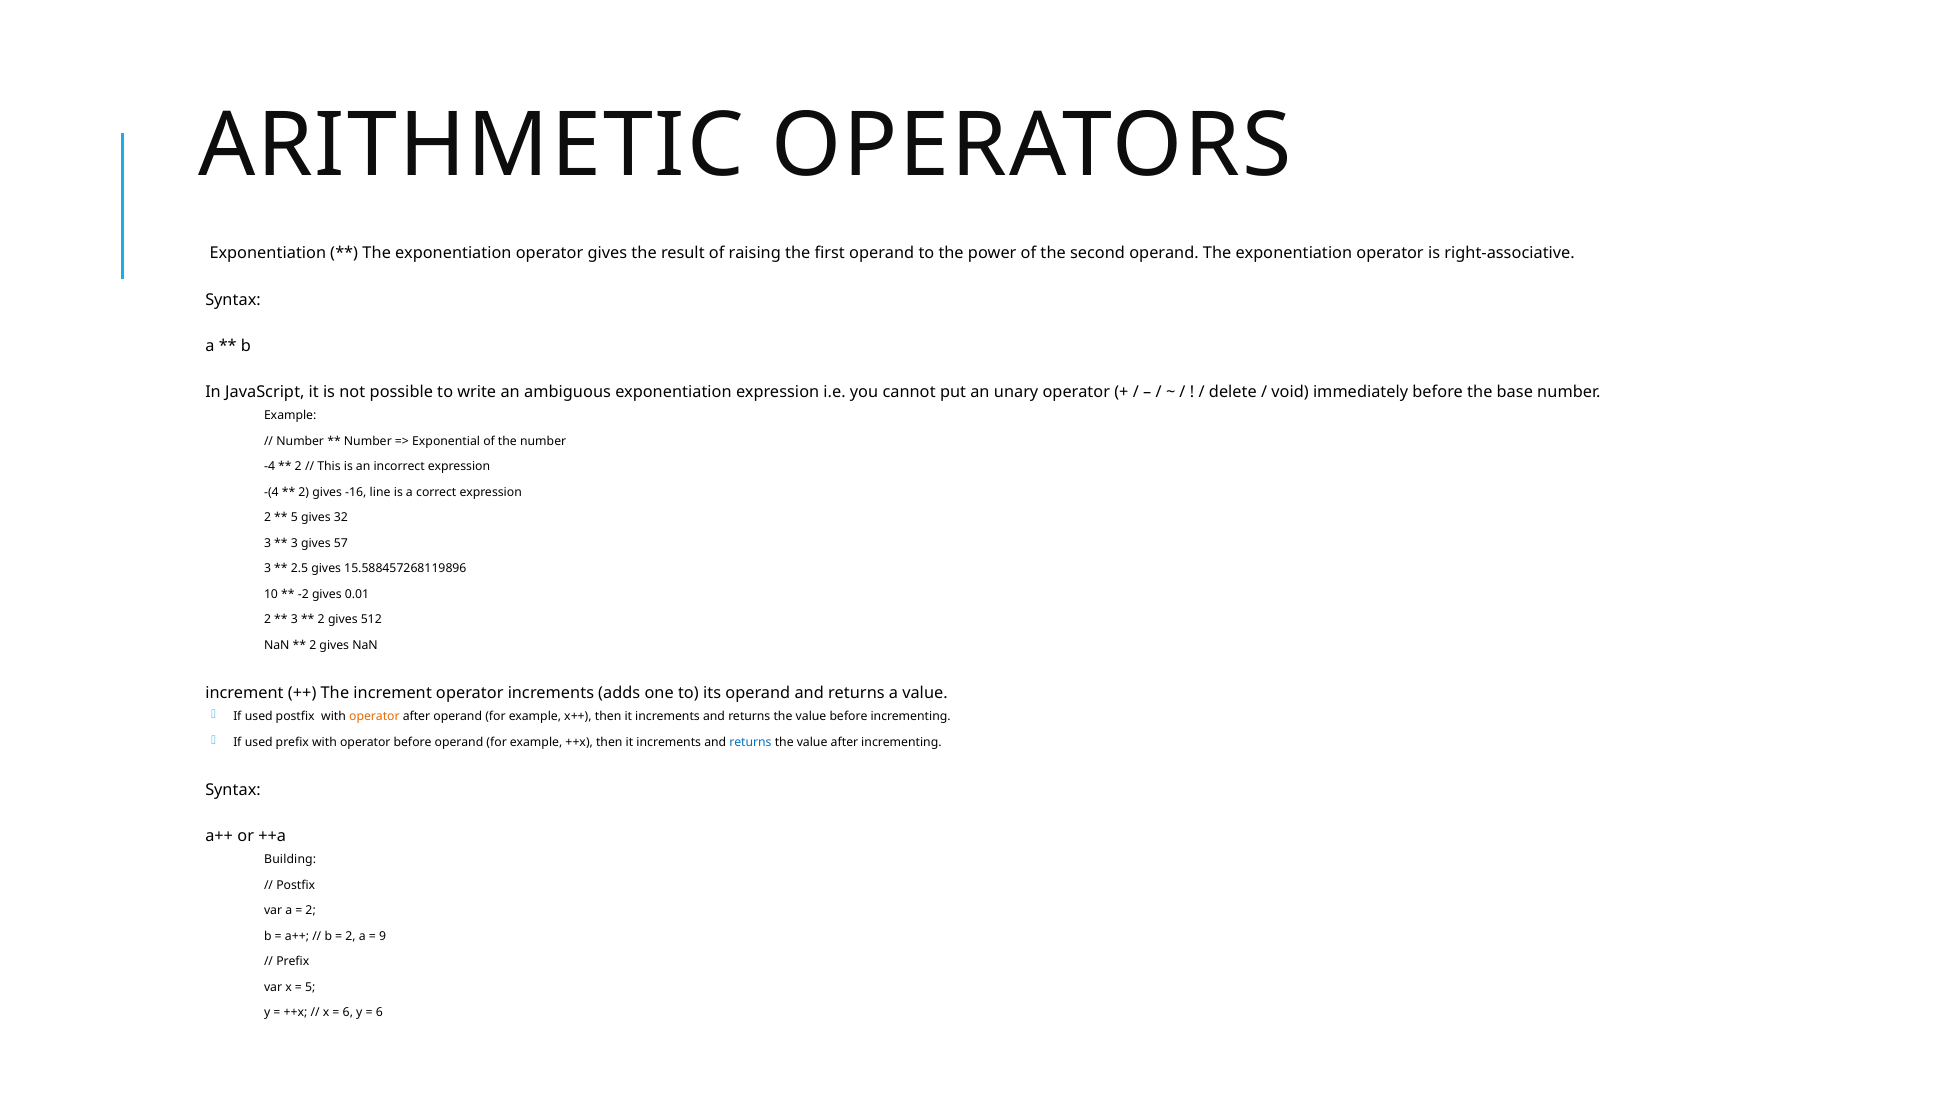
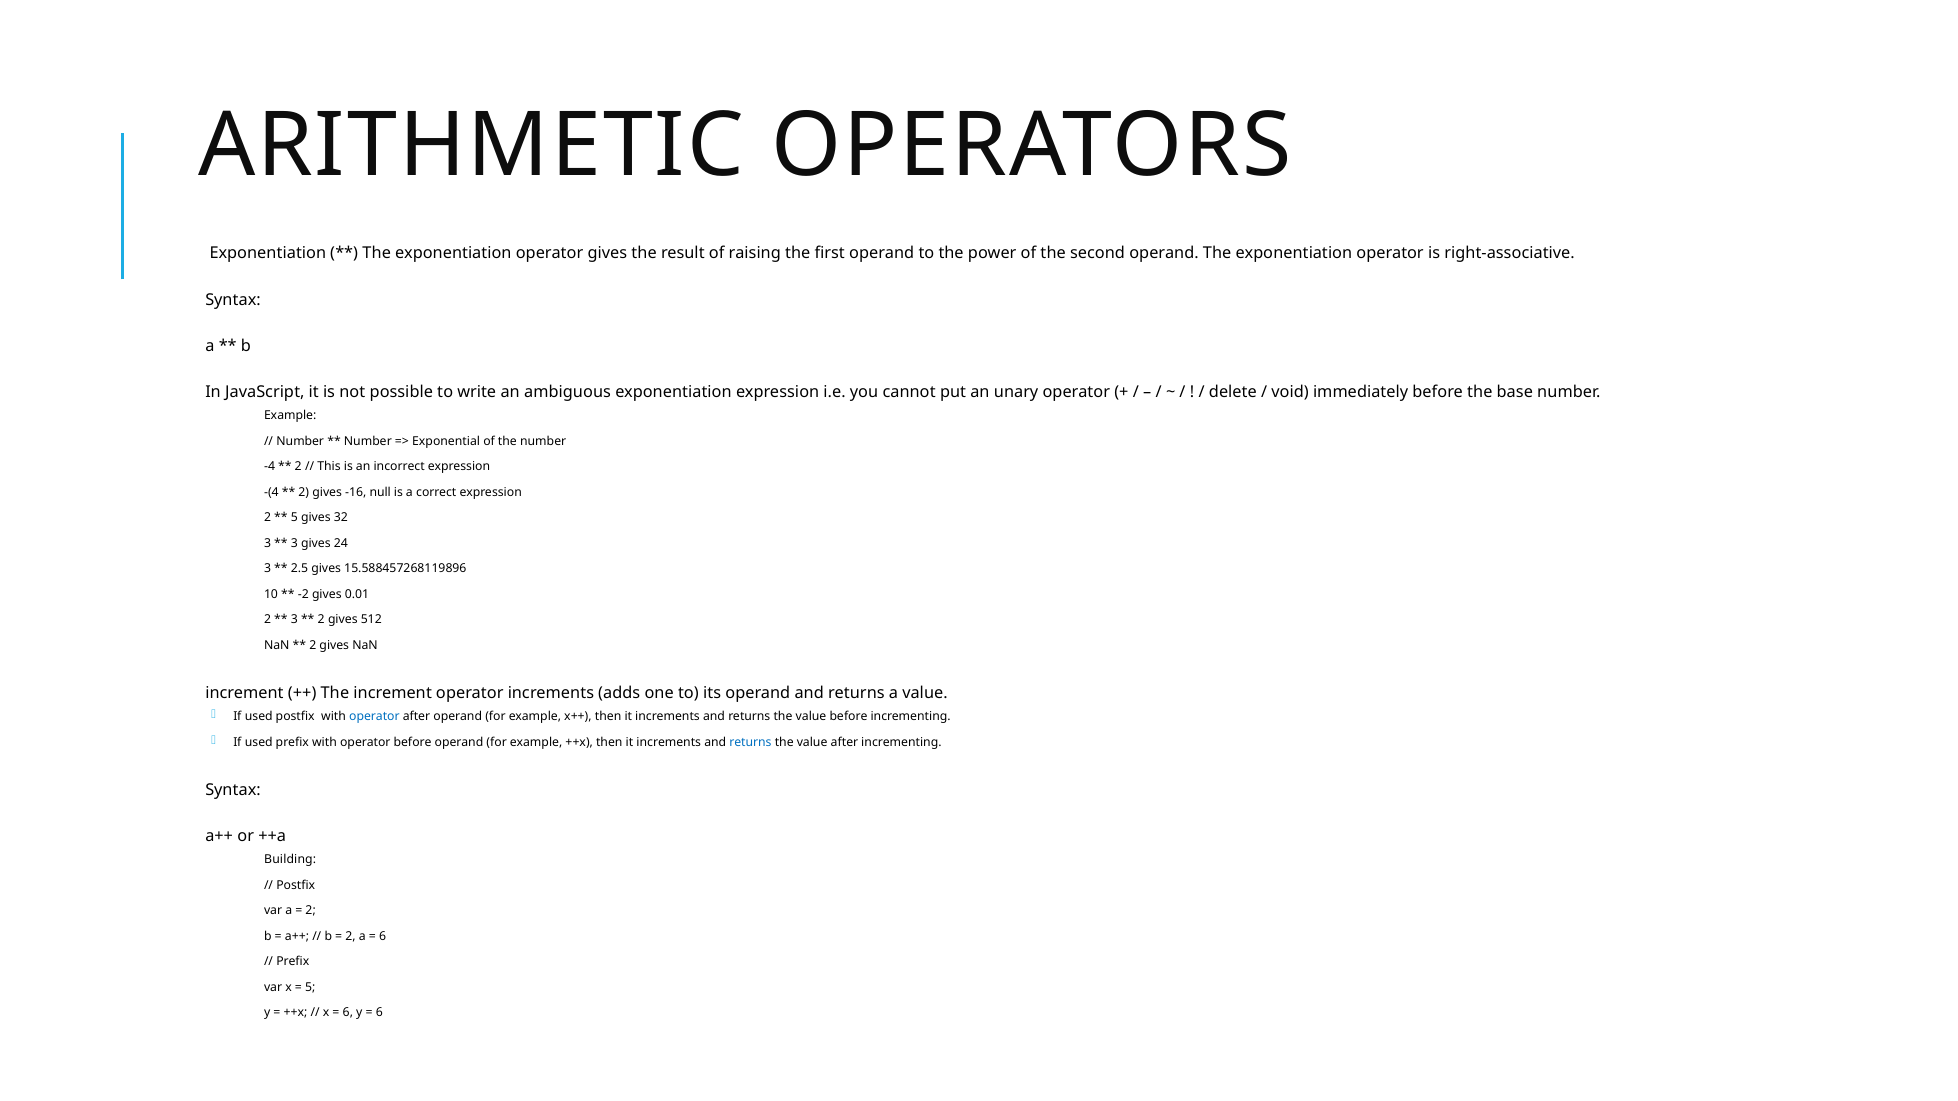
line: line -> null
57: 57 -> 24
operator at (374, 717) colour: orange -> blue
9 at (383, 937): 9 -> 6
